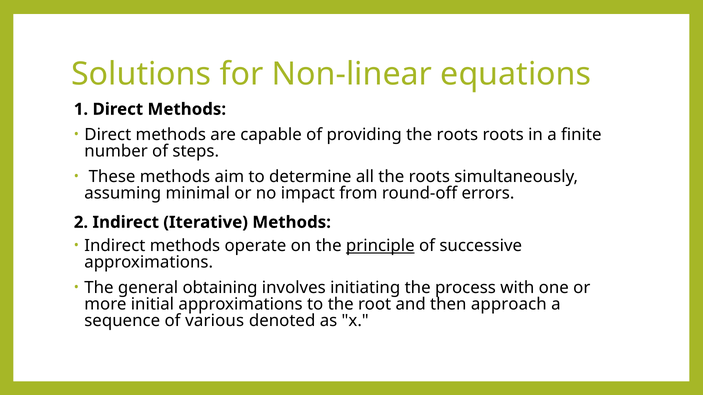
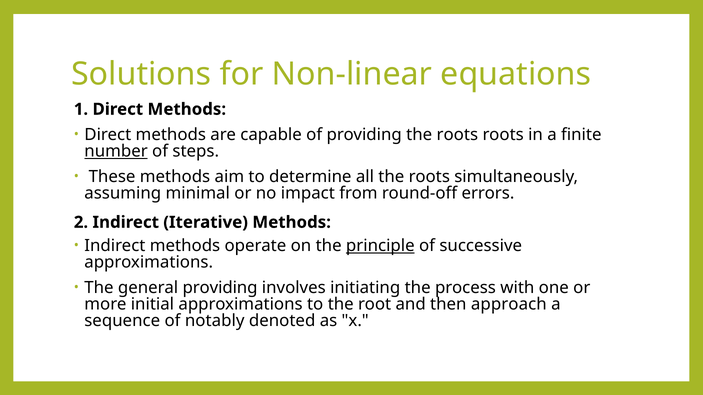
number underline: none -> present
general obtaining: obtaining -> providing
various: various -> notably
